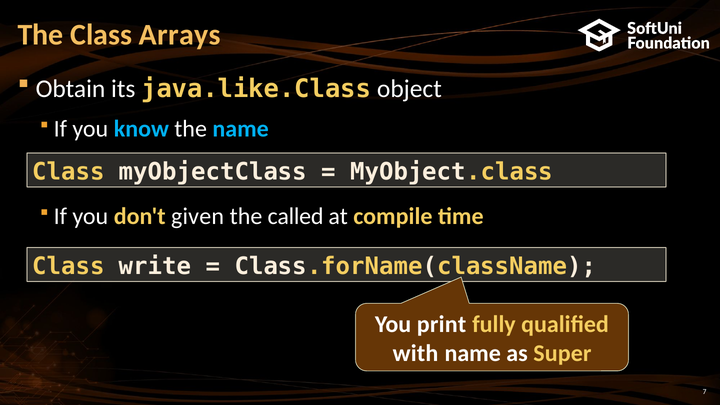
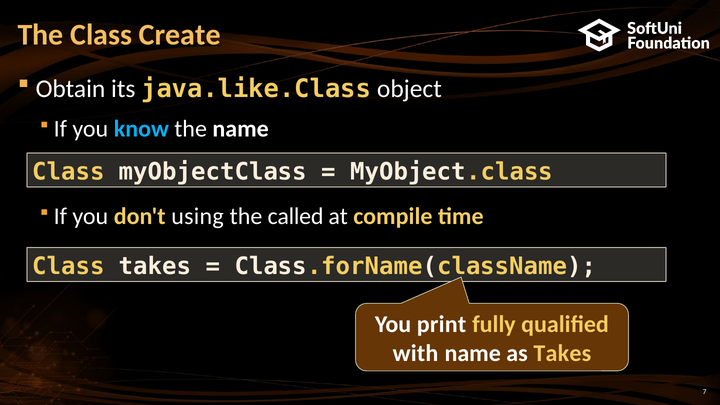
Arrays: Arrays -> Create
name at (241, 129) colour: light blue -> white
given: given -> using
Class write: write -> takes
as Super: Super -> Takes
